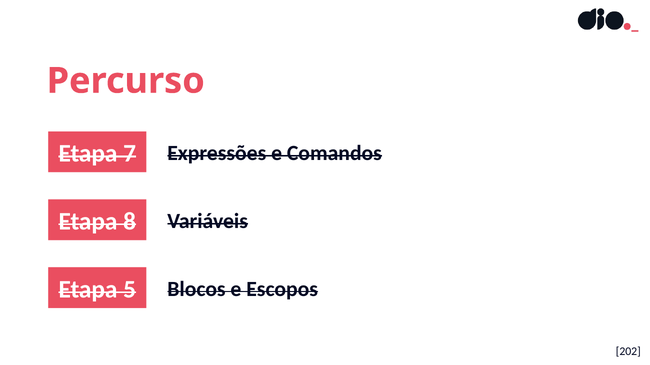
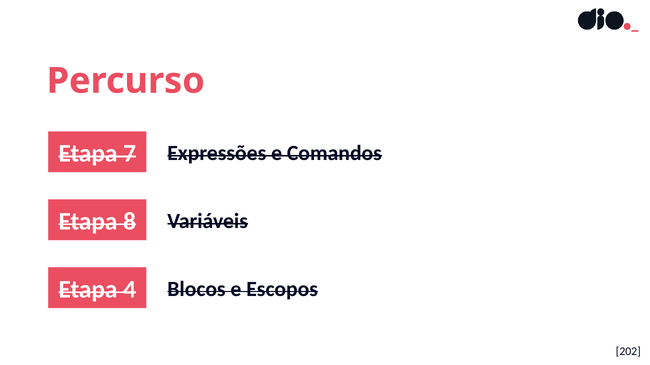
5: 5 -> 4
